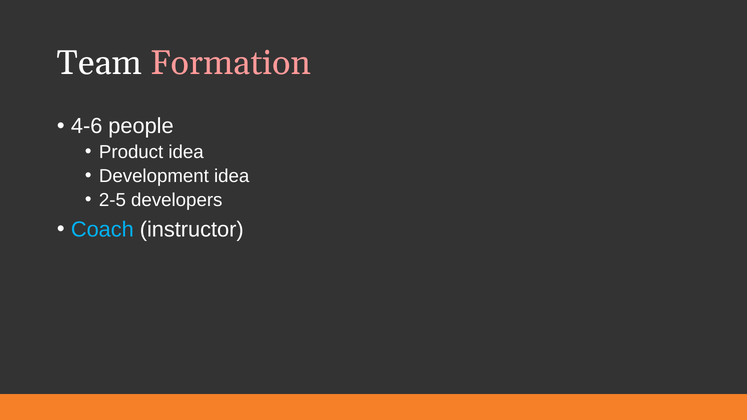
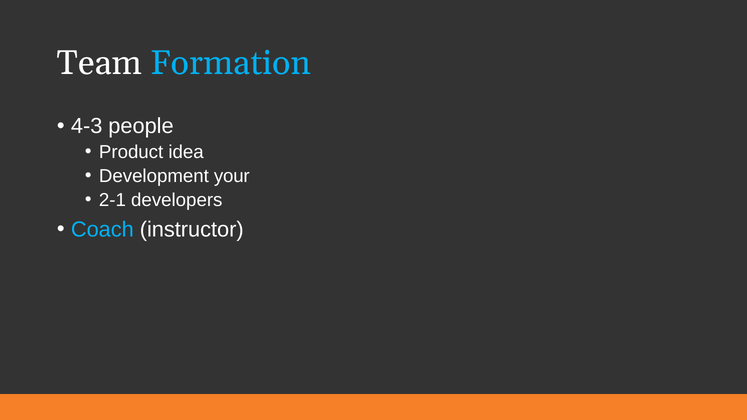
Formation colour: pink -> light blue
4-6: 4-6 -> 4-3
Development idea: idea -> your
2-5: 2-5 -> 2-1
